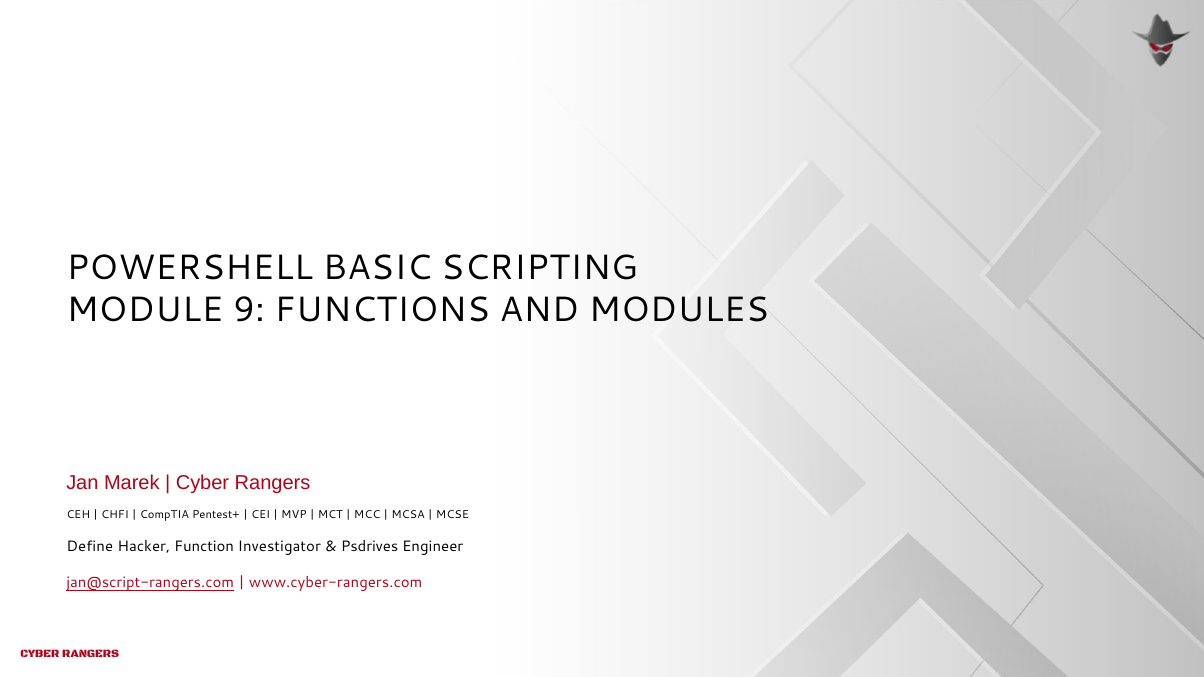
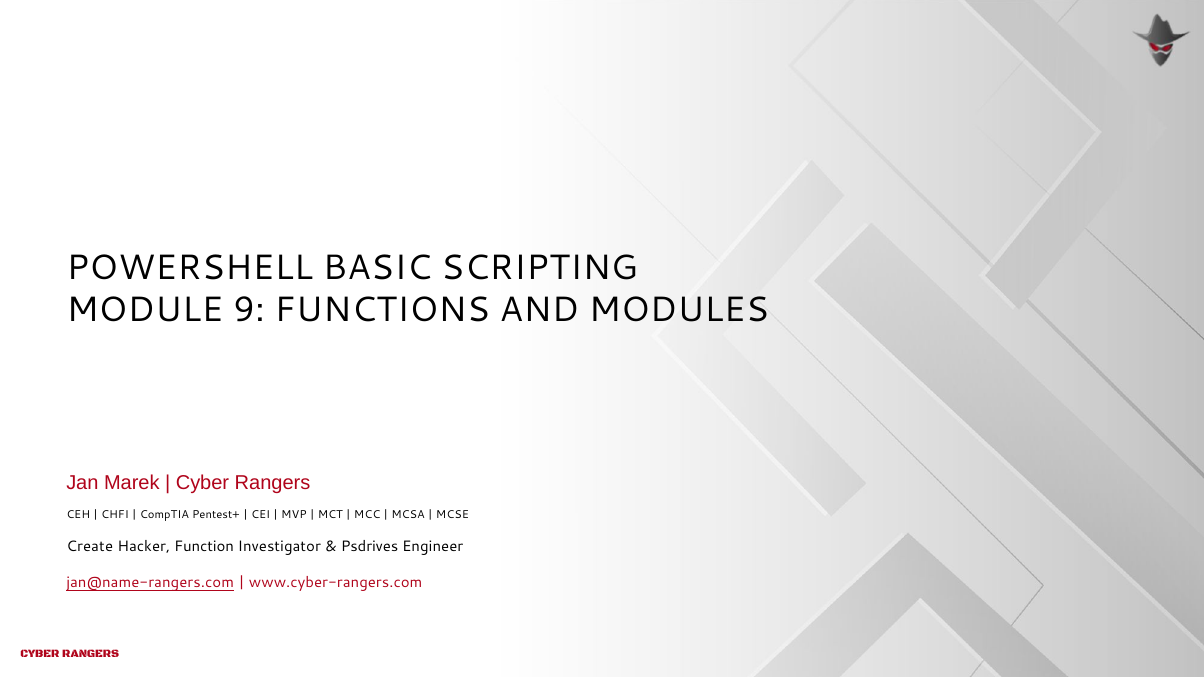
Define: Define -> Create
jan@script-rangers.com: jan@script-rangers.com -> jan@name-rangers.com
